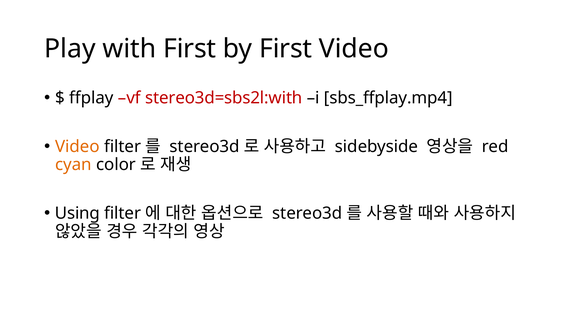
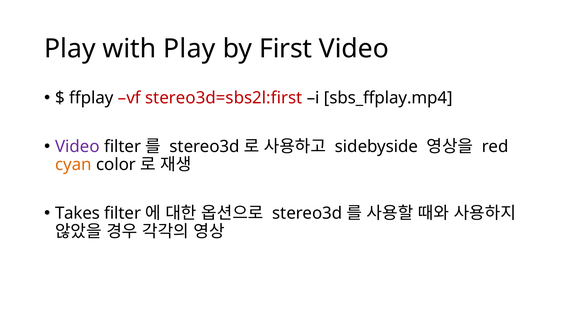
with First: First -> Play
stereo3d=sbs2l:with: stereo3d=sbs2l:with -> stereo3d=sbs2l:first
Video at (77, 147) colour: orange -> purple
Using: Using -> Takes
